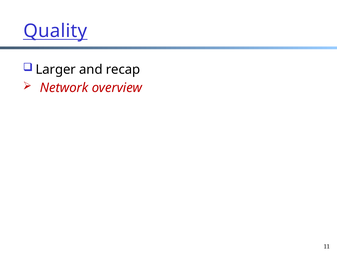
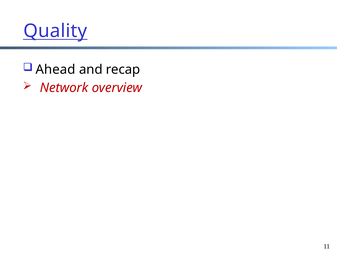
Larger: Larger -> Ahead
